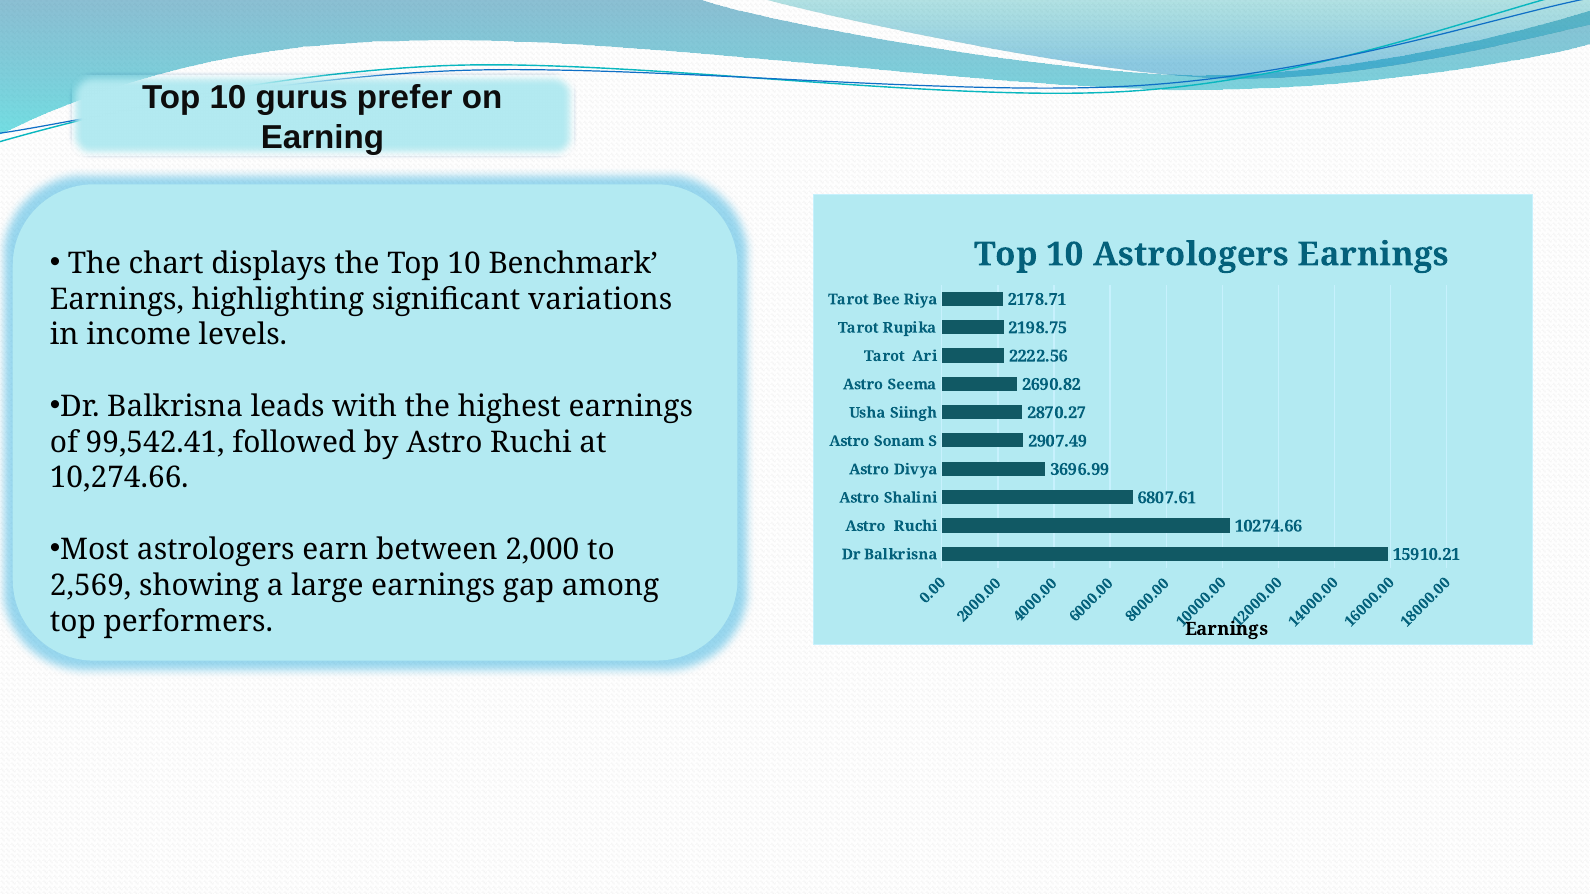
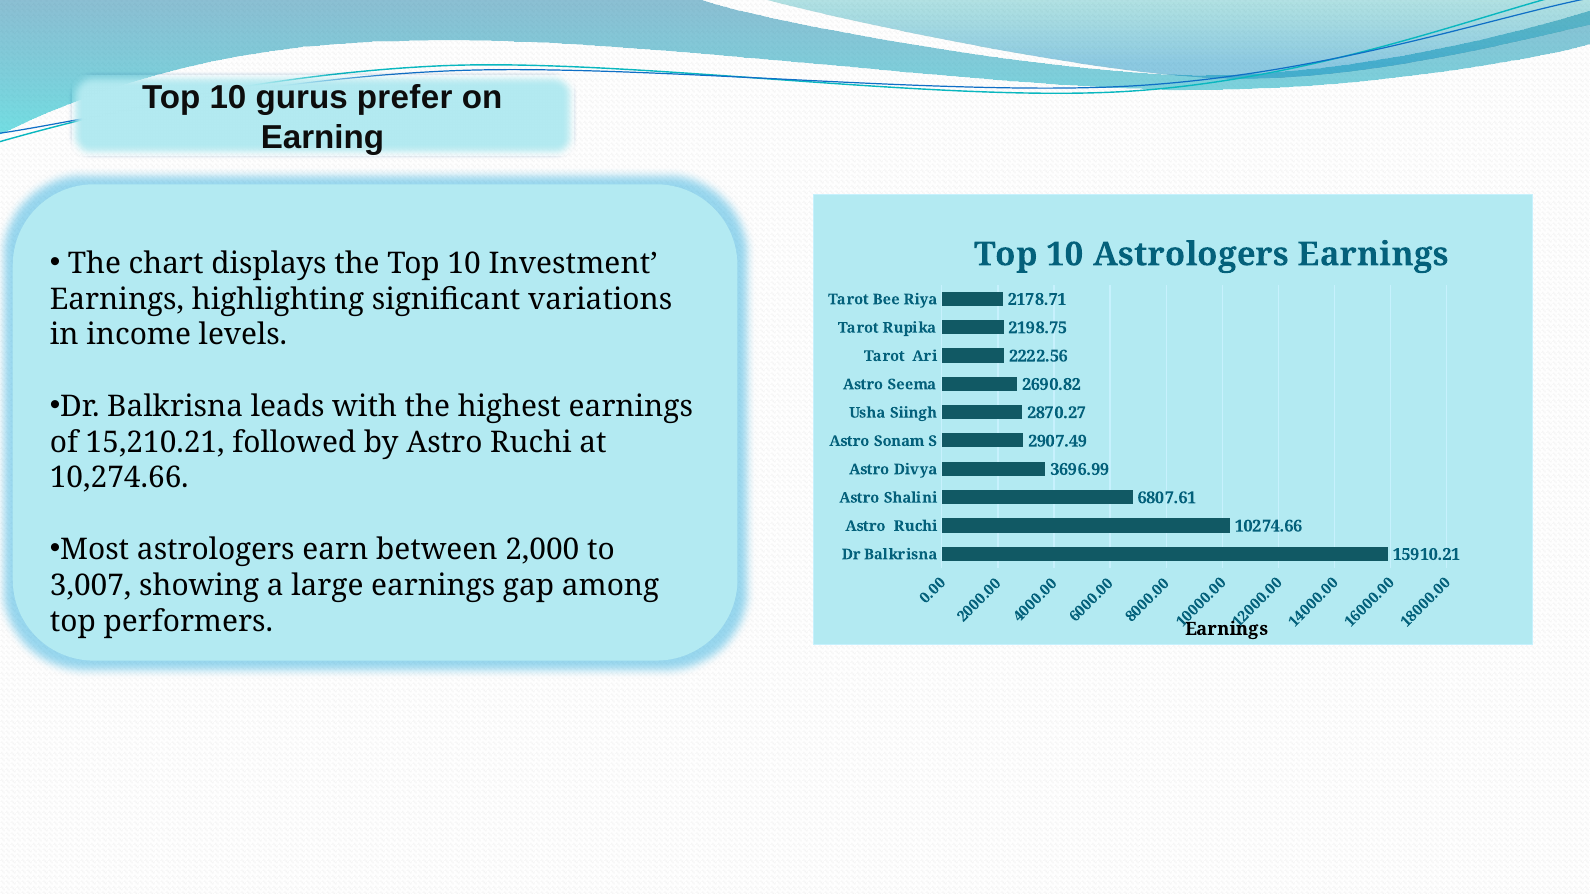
Benchmark: Benchmark -> Investment
99,542.41: 99,542.41 -> 15,210.21
2,569: 2,569 -> 3,007
